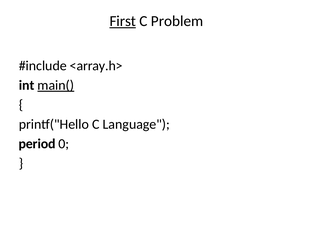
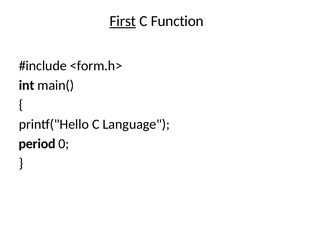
Problem: Problem -> Function
<array.h>: <array.h> -> <form.h>
main( underline: present -> none
